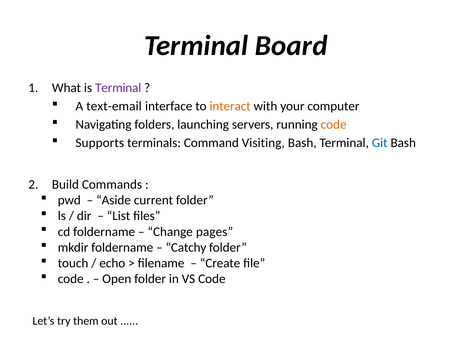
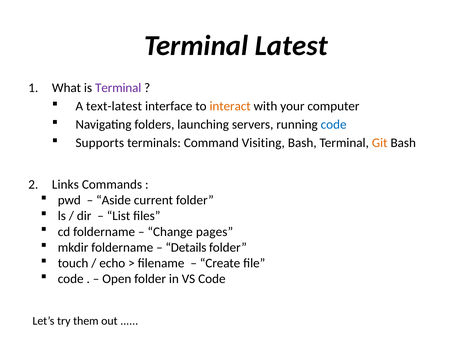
Board: Board -> Latest
text-email: text-email -> text-latest
code at (334, 125) colour: orange -> blue
Git colour: blue -> orange
Build: Build -> Links
Catchy: Catchy -> Details
